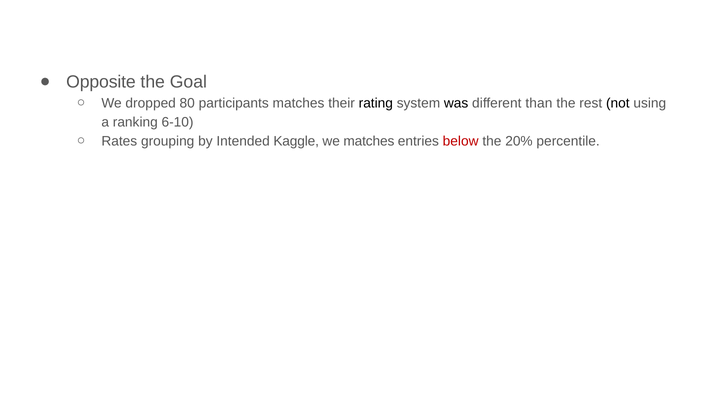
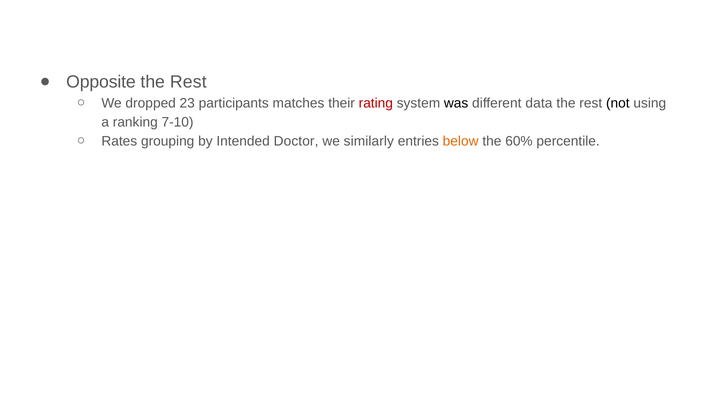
Goal at (188, 82): Goal -> Rest
80: 80 -> 23
rating colour: black -> red
than: than -> data
6-10: 6-10 -> 7-10
Kaggle: Kaggle -> Doctor
we matches: matches -> similarly
below colour: red -> orange
20%: 20% -> 60%
